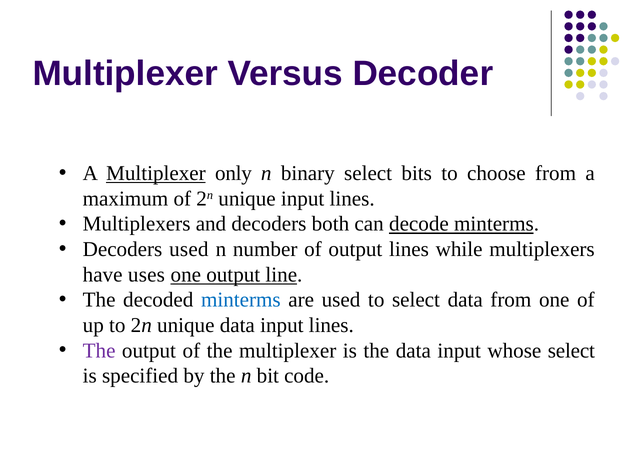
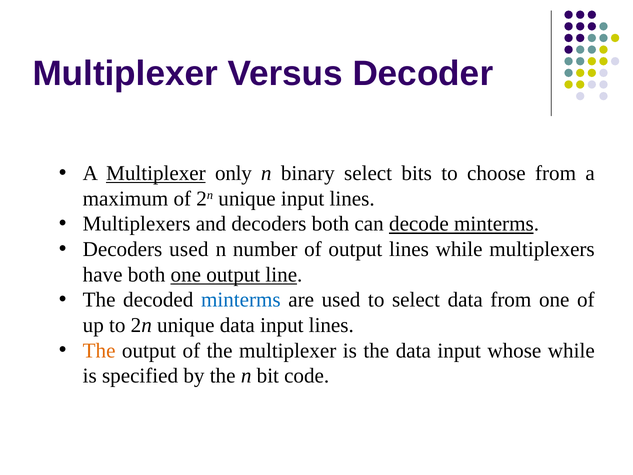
have uses: uses -> both
The at (99, 350) colour: purple -> orange
whose select: select -> while
